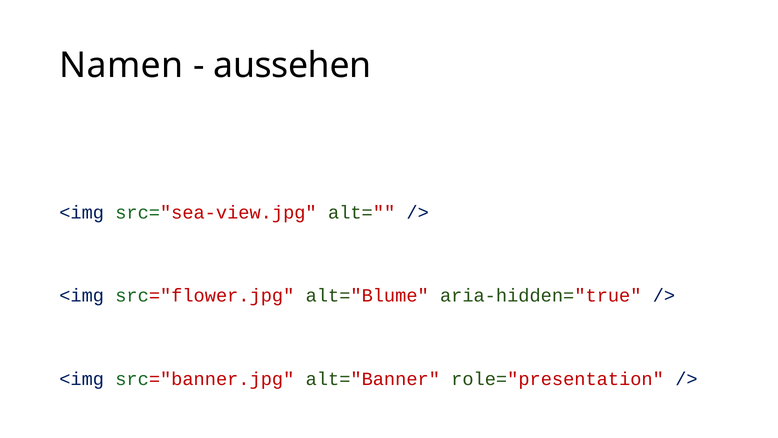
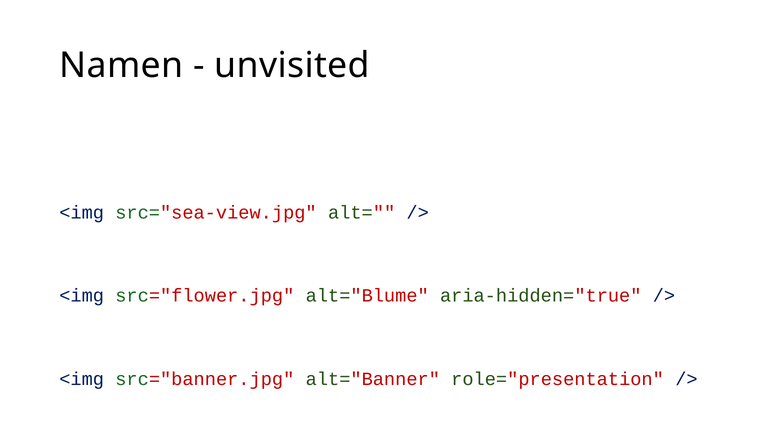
aussehen: aussehen -> unvisited
